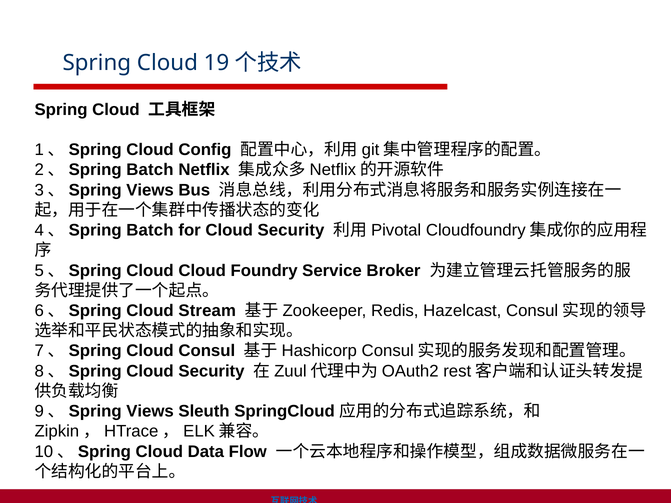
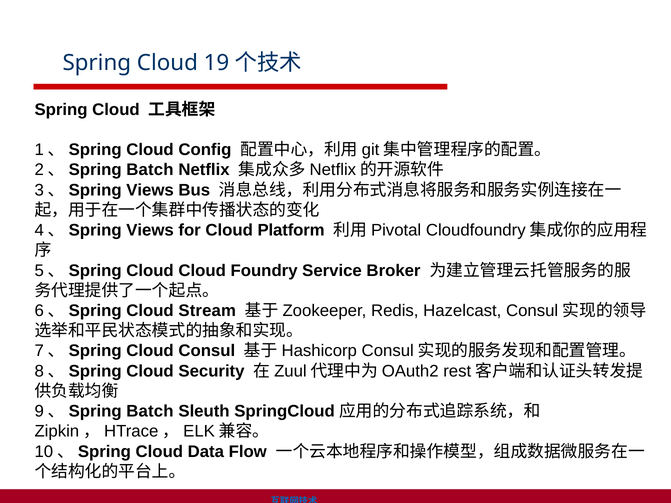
4、Spring Batch: Batch -> Views
for Cloud Security: Security -> Platform
9、Spring Views: Views -> Batch
